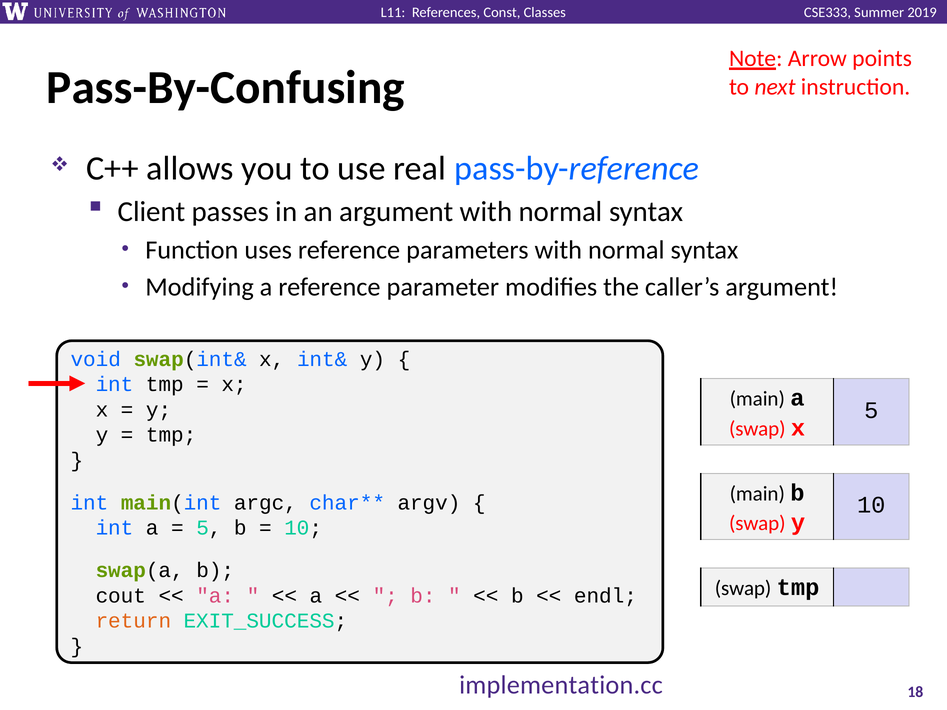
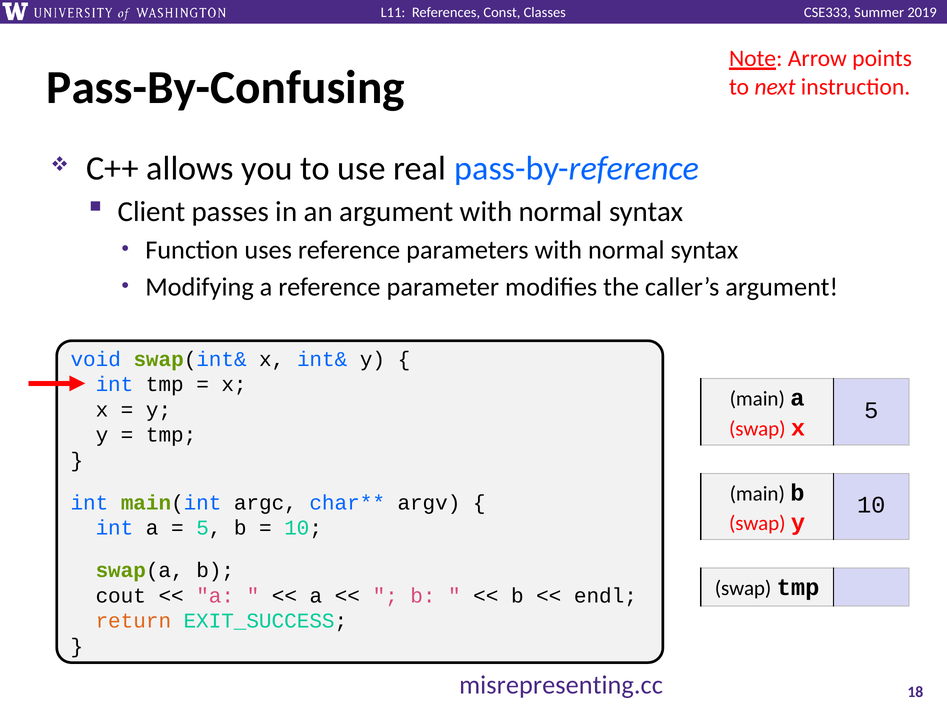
implementation.cc: implementation.cc -> misrepresenting.cc
